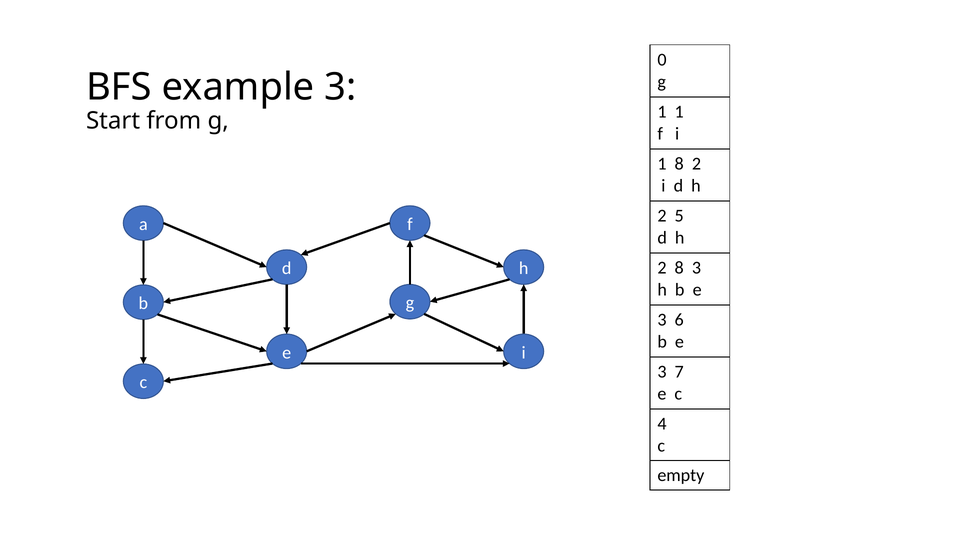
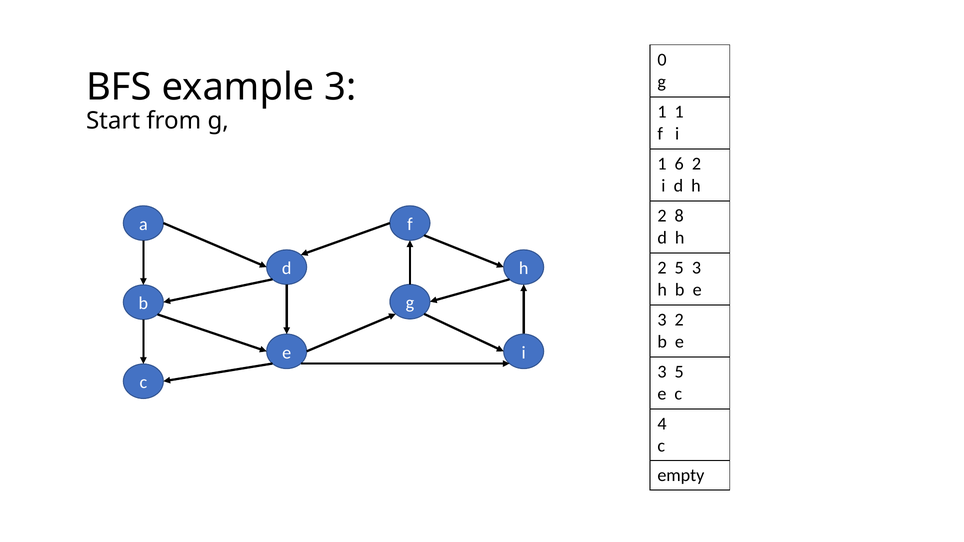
1 8: 8 -> 6
5: 5 -> 8
2 8: 8 -> 5
3 6: 6 -> 2
3 7: 7 -> 5
